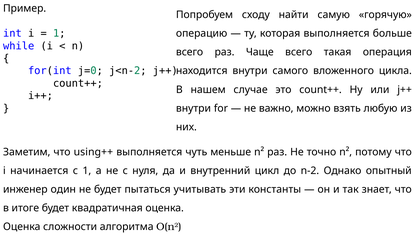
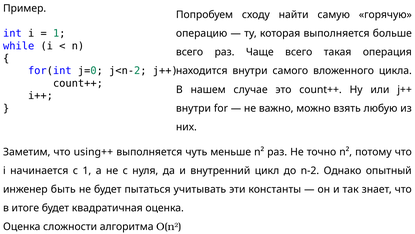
один: один -> быть
